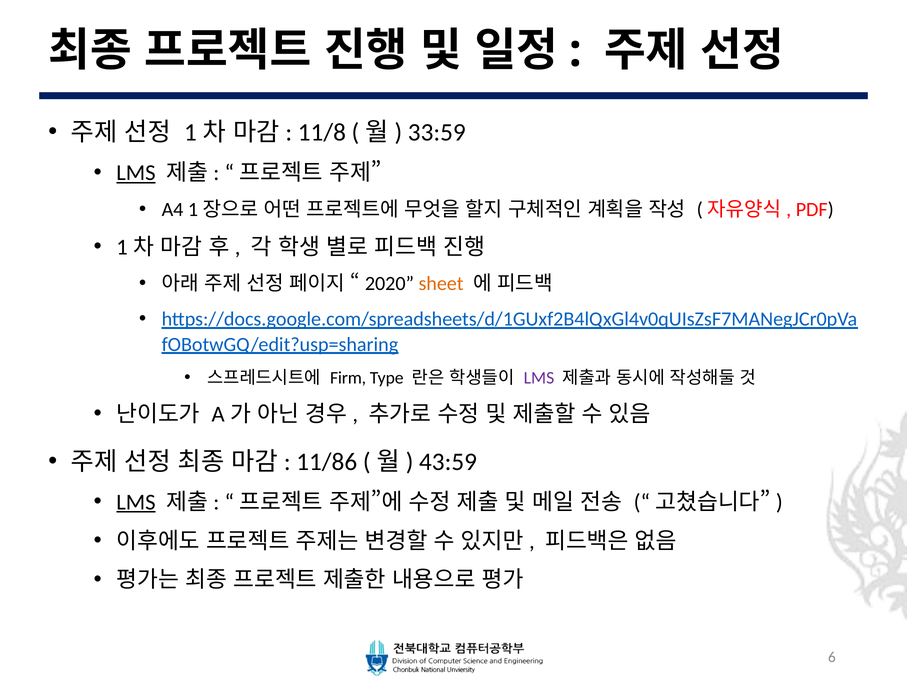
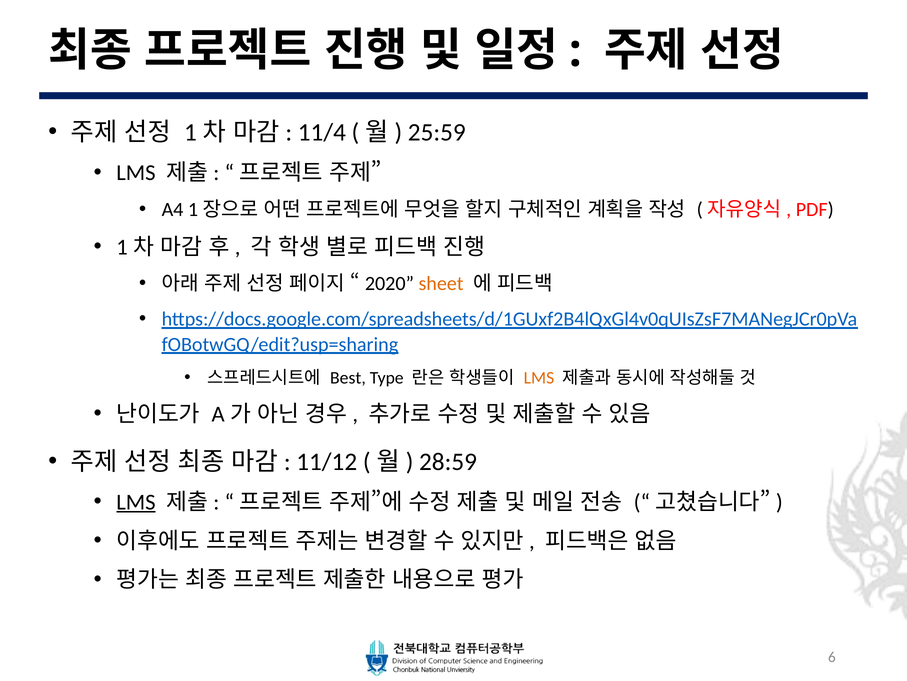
11/8: 11/8 -> 11/4
33:59: 33:59 -> 25:59
LMS at (136, 173) underline: present -> none
Firm: Firm -> Best
LMS at (539, 377) colour: purple -> orange
11/86: 11/86 -> 11/12
43:59: 43:59 -> 28:59
